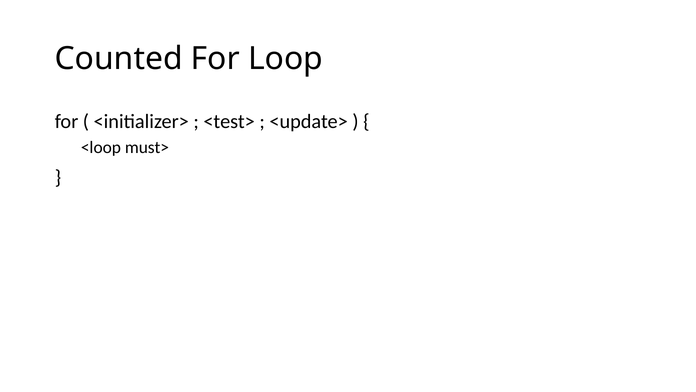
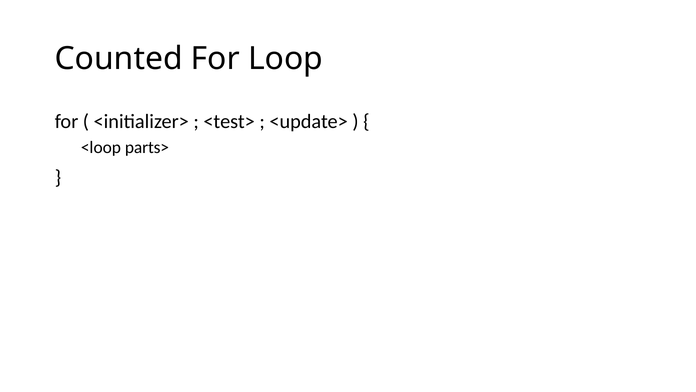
must>: must> -> parts>
